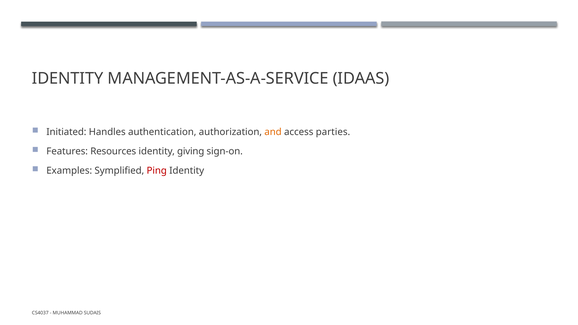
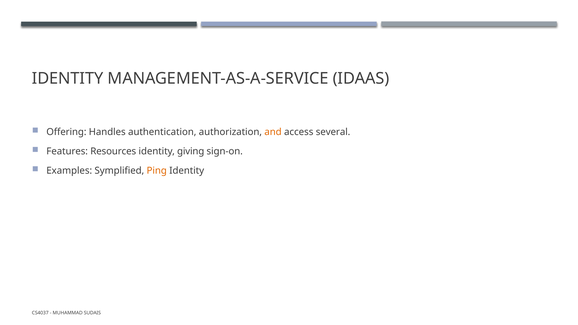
Initiated: Initiated -> Offering
parties: parties -> several
Ping colour: red -> orange
